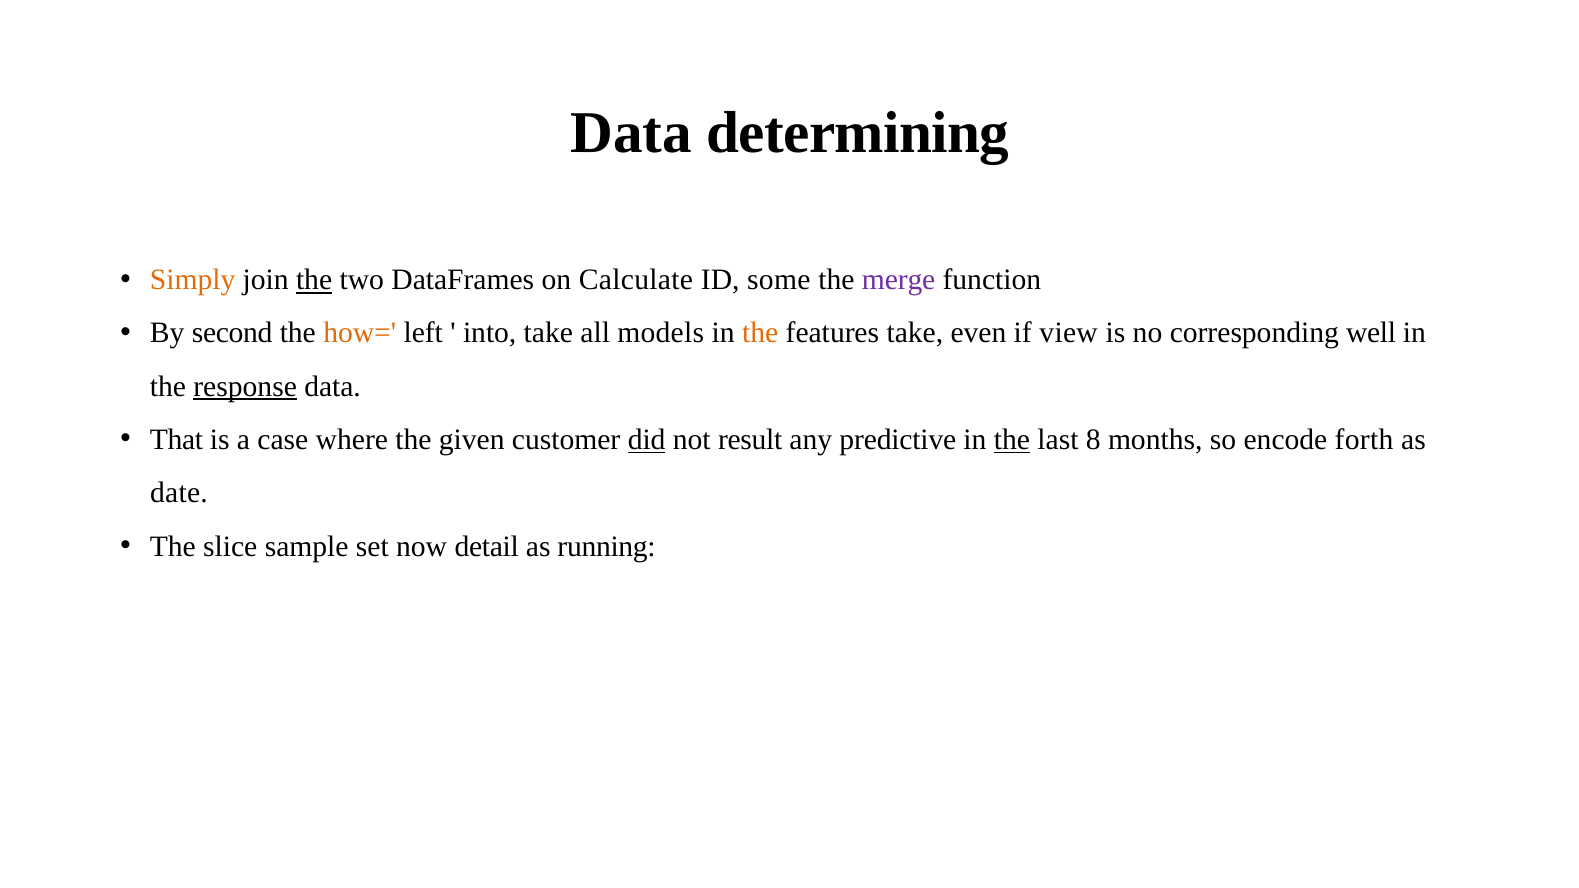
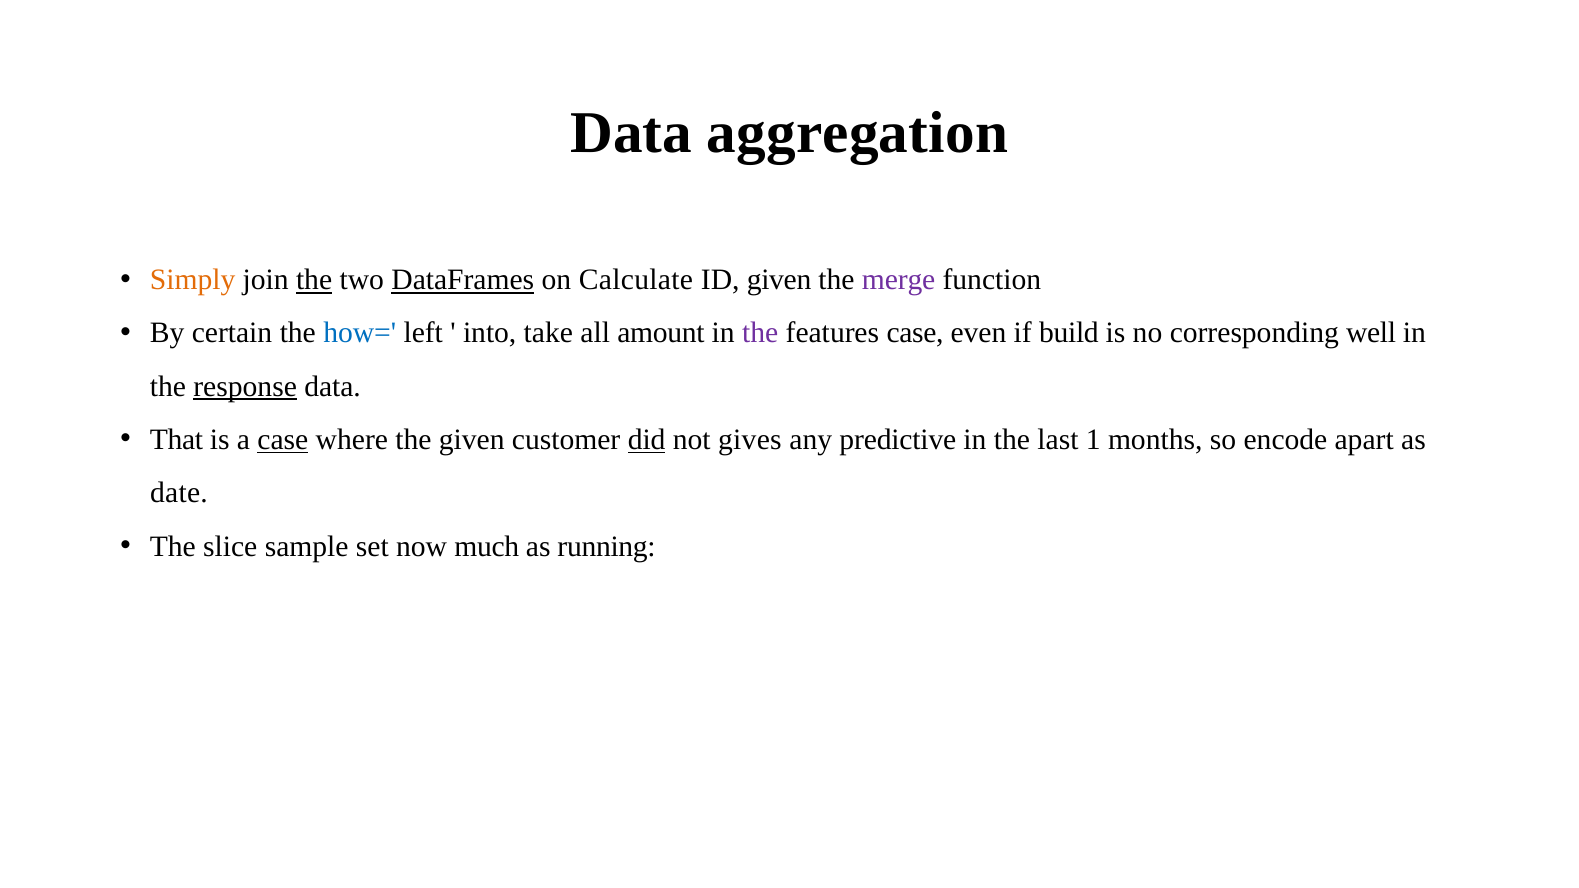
determining: determining -> aggregation
DataFrames underline: none -> present
ID some: some -> given
second: second -> certain
how= colour: orange -> blue
models: models -> amount
the at (760, 333) colour: orange -> purple
features take: take -> case
view: view -> build
case at (283, 440) underline: none -> present
result: result -> gives
the at (1012, 440) underline: present -> none
8: 8 -> 1
forth: forth -> apart
detail: detail -> much
